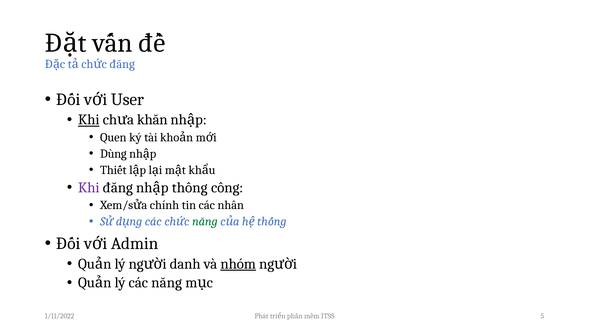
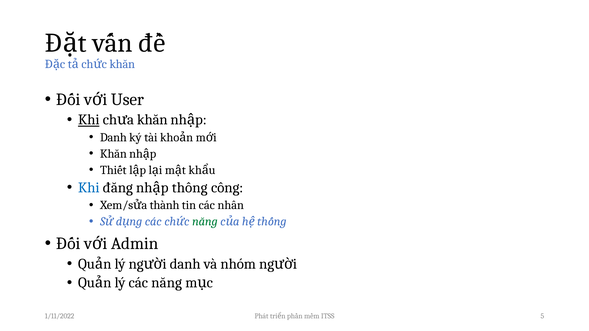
đăng at (122, 64): đăng -> khăn
Quen at (113, 138): Quen -> Danh
Dùng at (113, 154): Dùng -> Khăn
Khi at (89, 188) colour: purple -> blue
chính: chính -> thành
nhóm underline: present -> none
